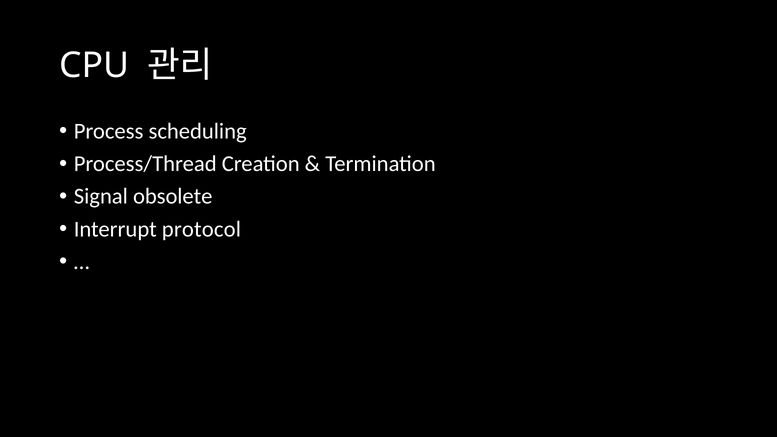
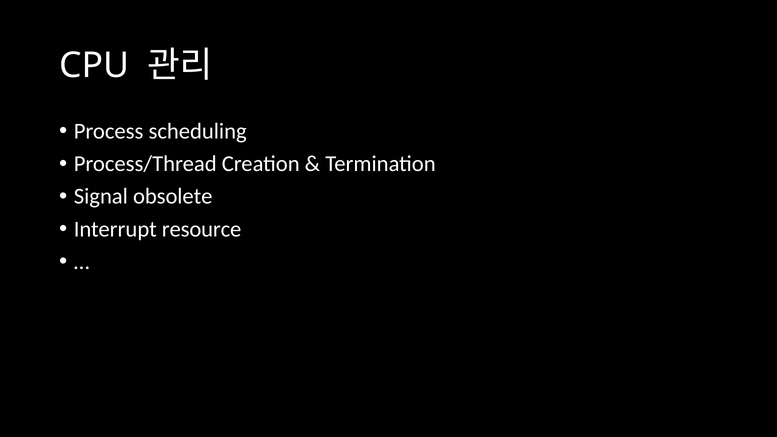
protocol: protocol -> resource
